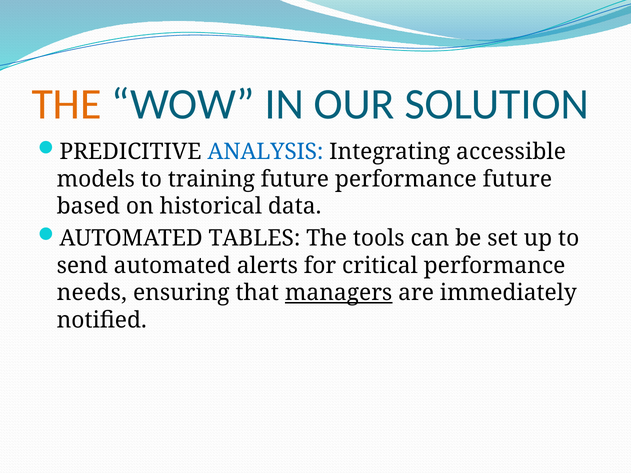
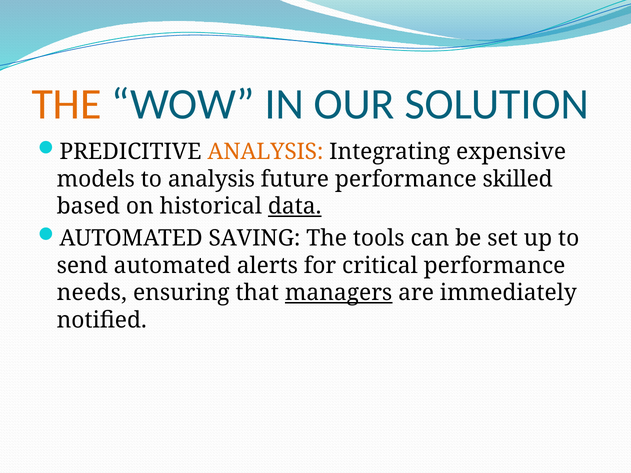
ANALYSIS at (265, 152) colour: blue -> orange
accessible: accessible -> expensive
to training: training -> analysis
performance future: future -> skilled
data underline: none -> present
TABLES: TABLES -> SAVING
